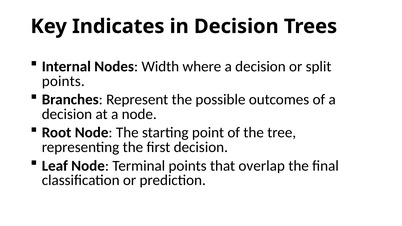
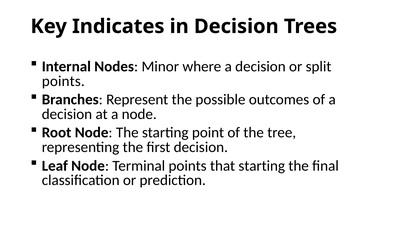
Width: Width -> Minor
that overlap: overlap -> starting
